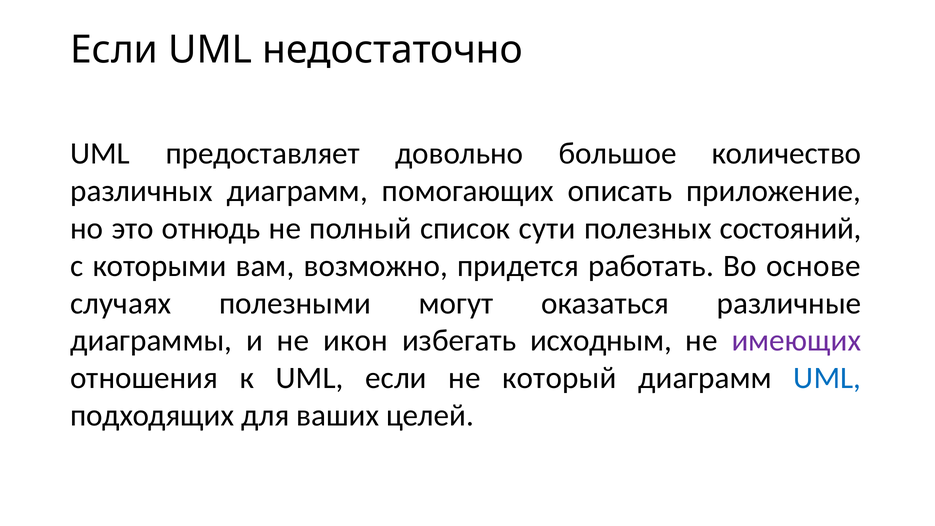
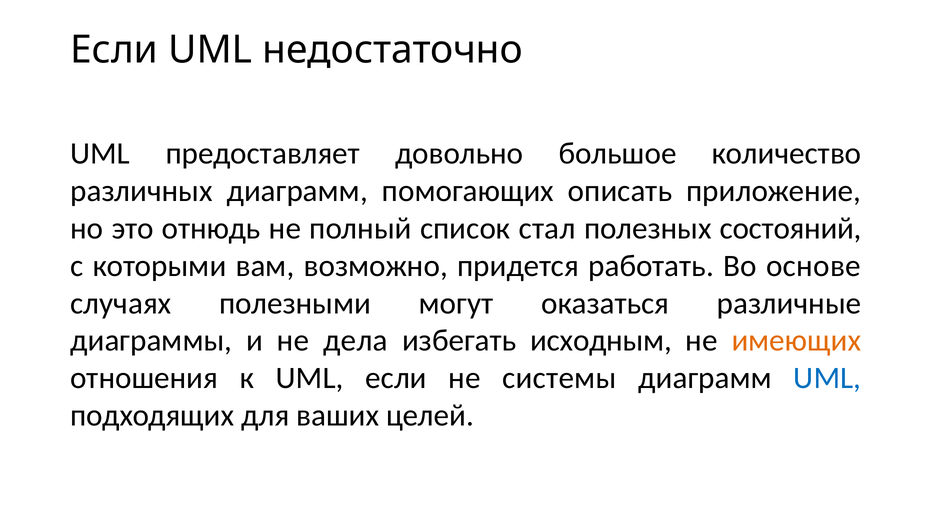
сути: сути -> стал
икон: икон -> дела
имеющих colour: purple -> orange
который: который -> системы
